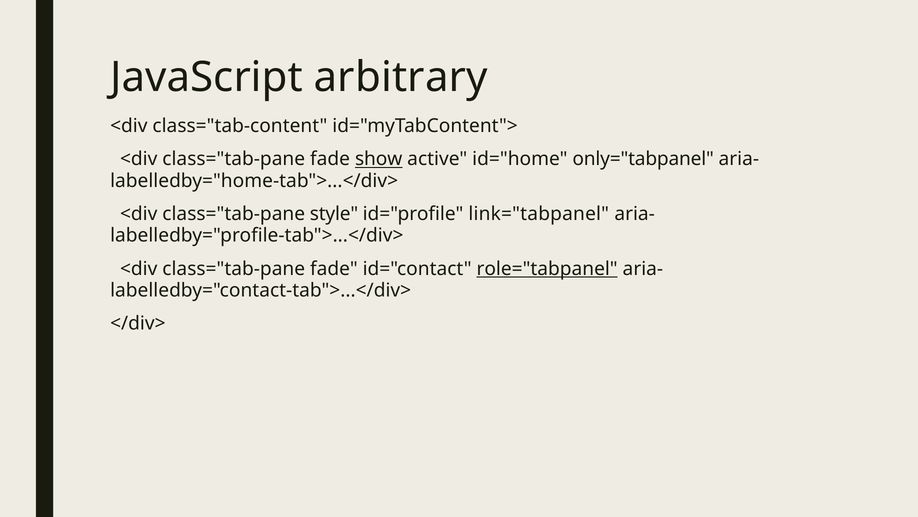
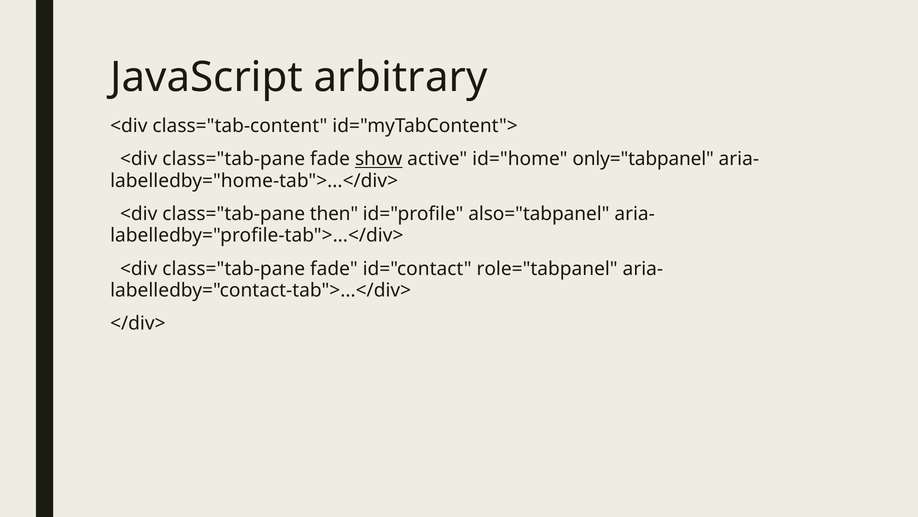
style: style -> then
link="tabpanel: link="tabpanel -> also="tabpanel
role="tabpanel underline: present -> none
